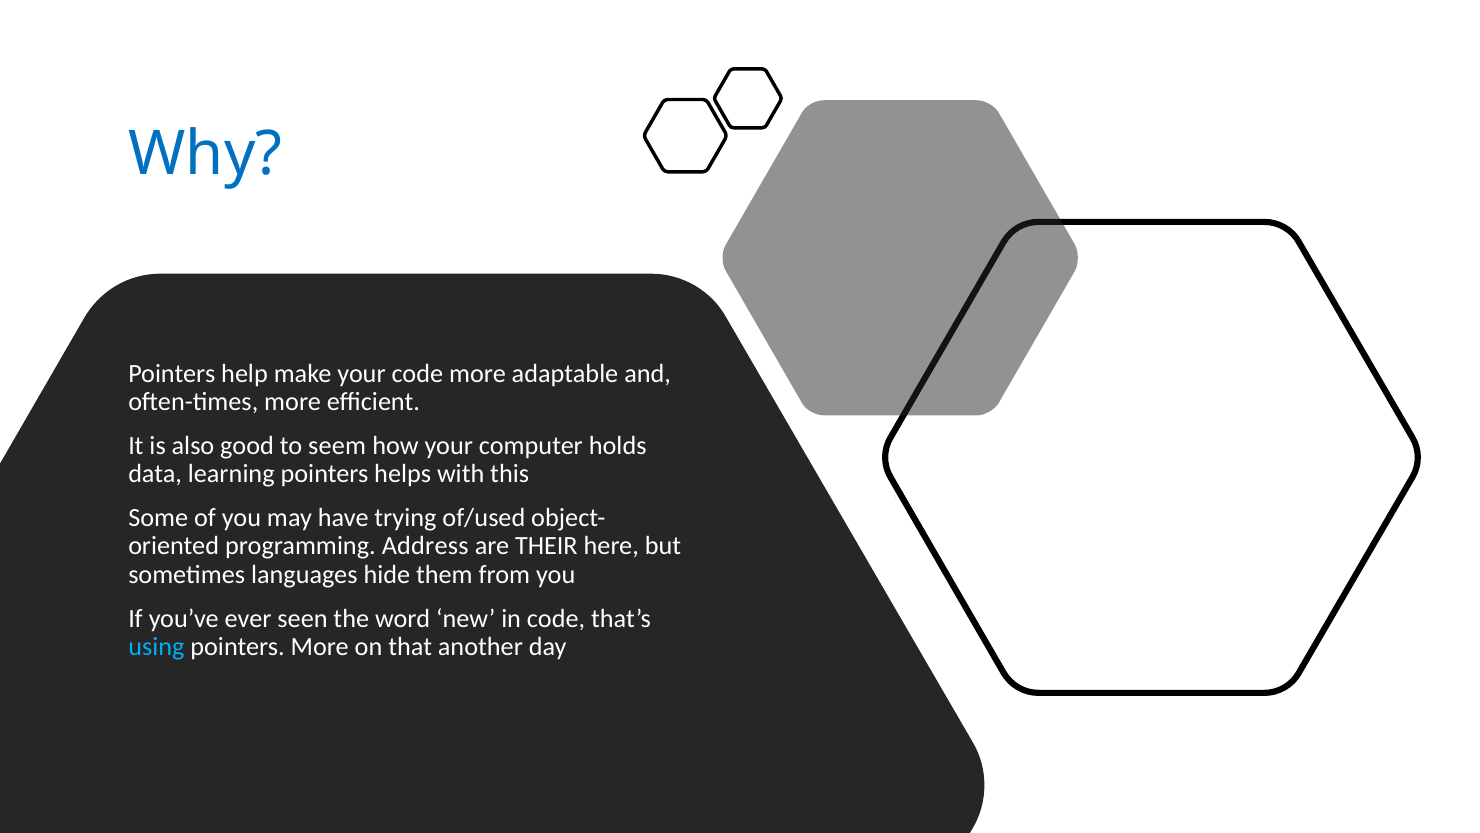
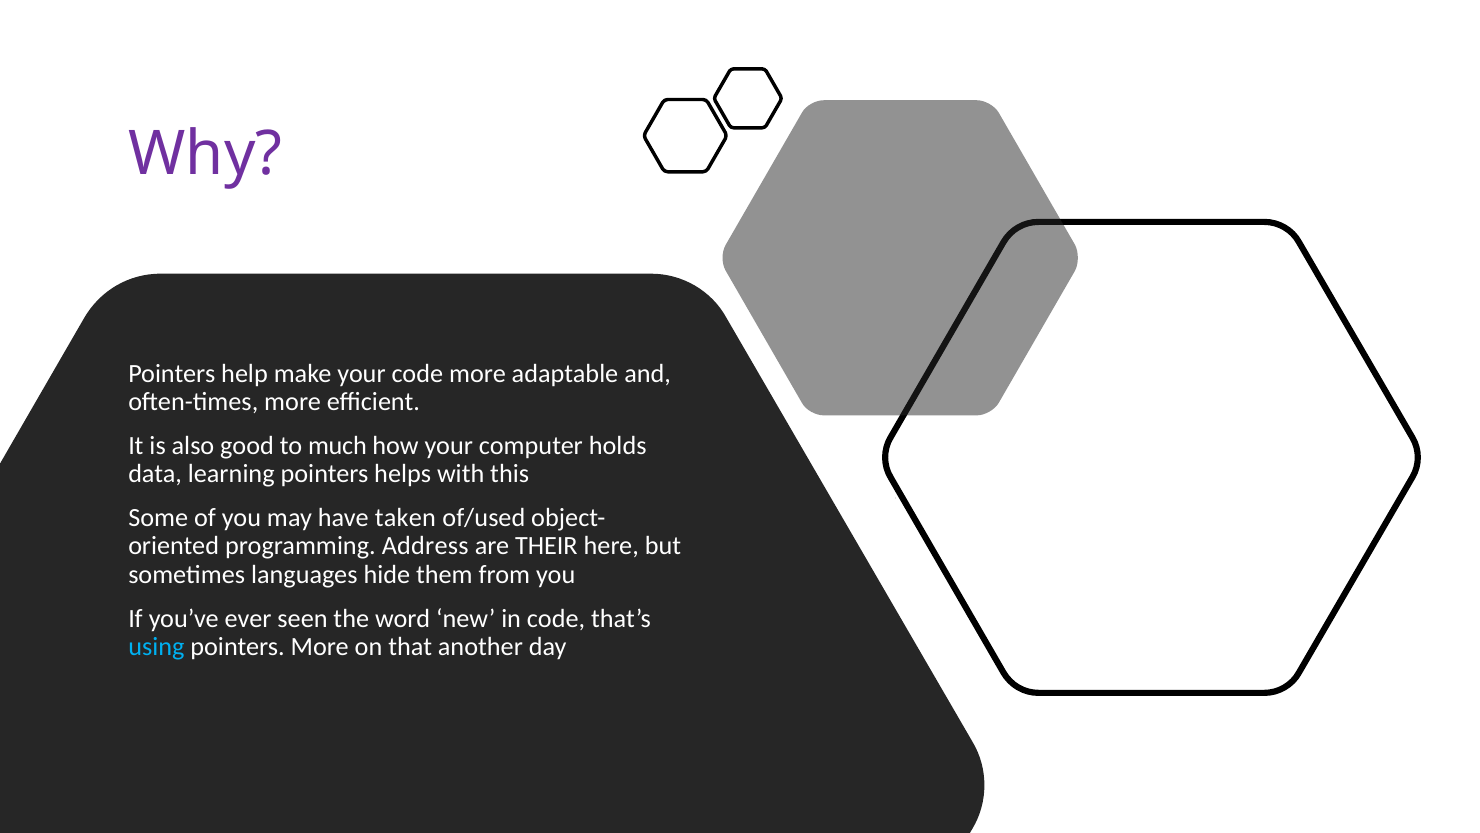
Why colour: blue -> purple
seem: seem -> much
trying: trying -> taken
